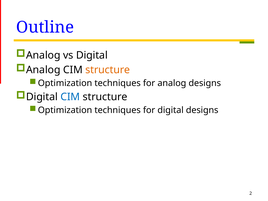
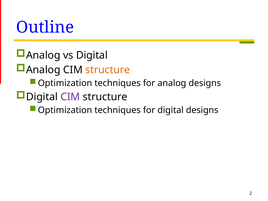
CIM at (70, 97) colour: blue -> purple
